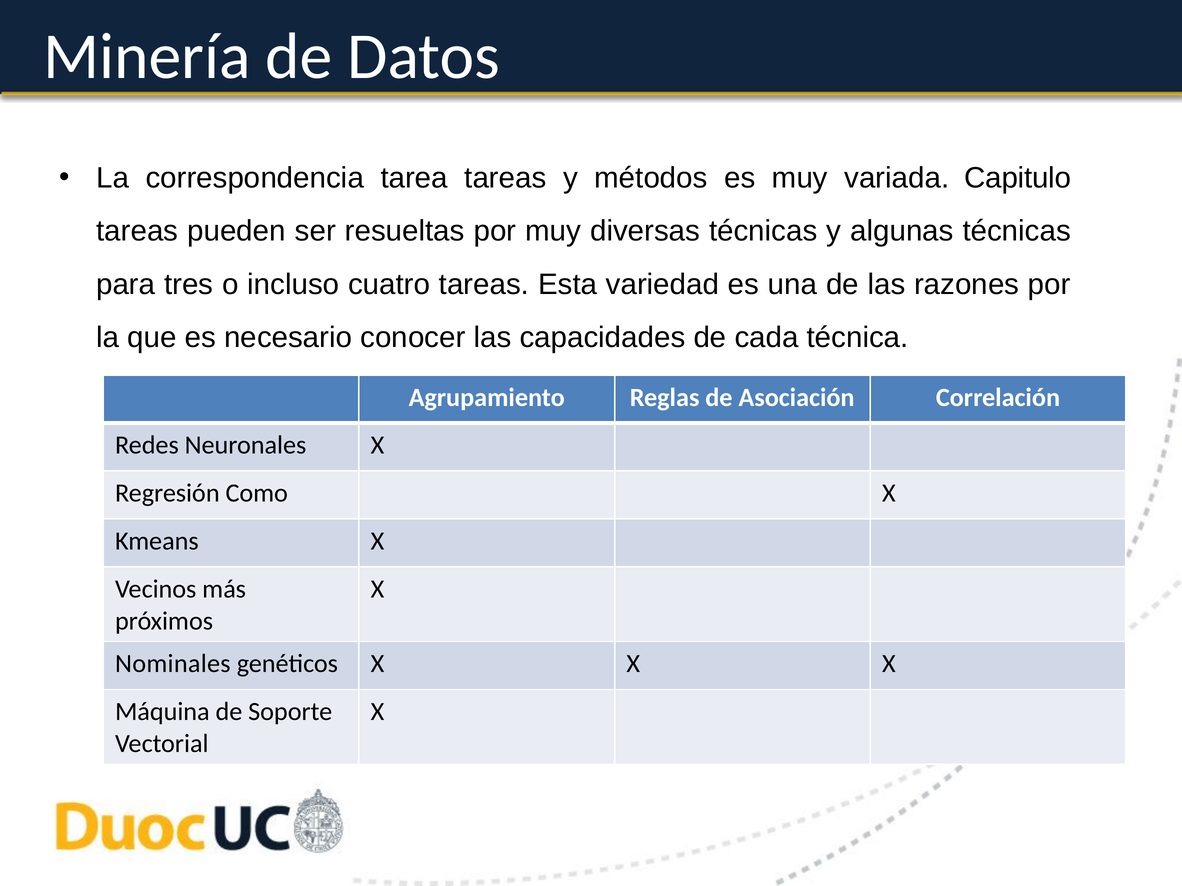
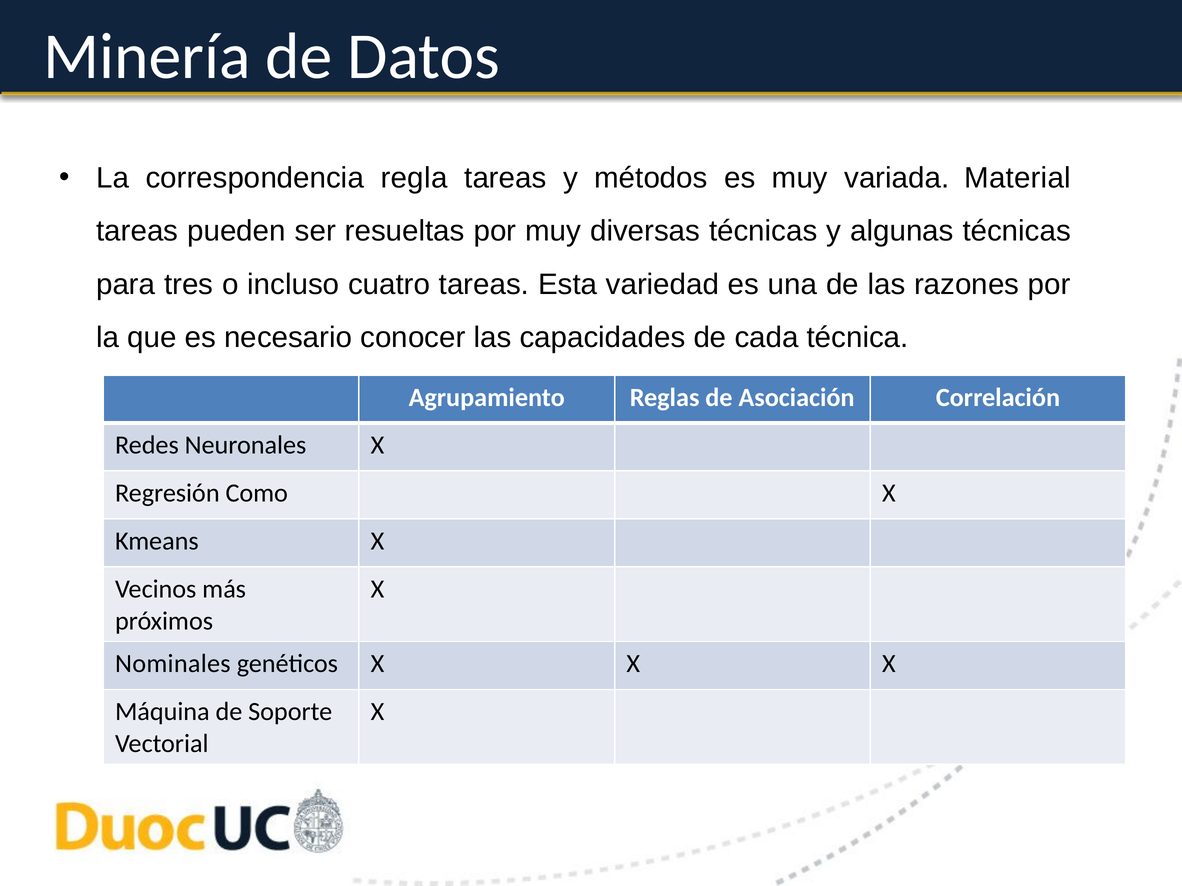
tarea: tarea -> regla
Capitulo: Capitulo -> Material
